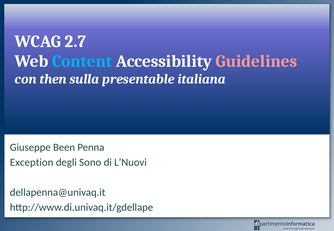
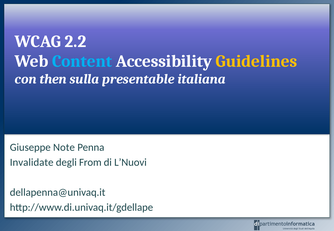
2.7: 2.7 -> 2.2
Guidelines colour: pink -> yellow
Been: Been -> Note
Exception: Exception -> Invalidate
Sono: Sono -> From
